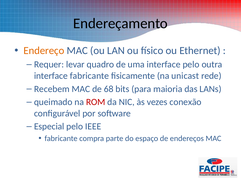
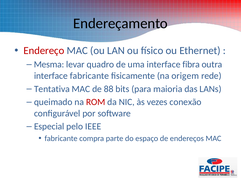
Endereço colour: orange -> red
Requer: Requer -> Mesma
interface pelo: pelo -> fibra
unicast: unicast -> origem
Recebem: Recebem -> Tentativa
68: 68 -> 88
